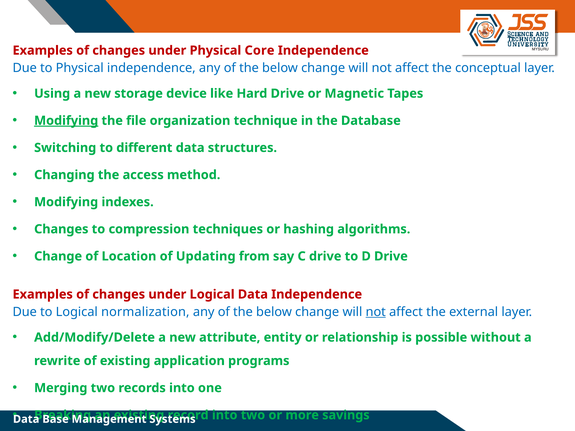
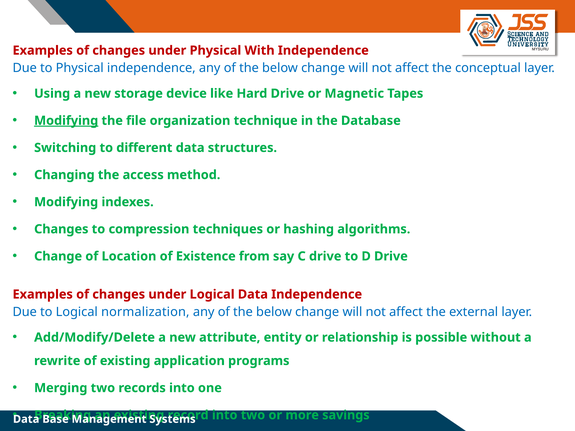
Core: Core -> With
Updating: Updating -> Existence
not at (376, 312) underline: present -> none
